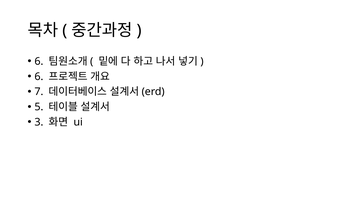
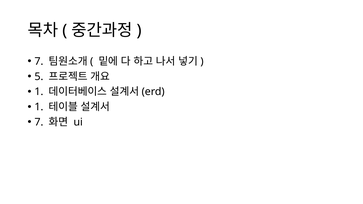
6 at (39, 61): 6 -> 7
6 at (39, 77): 6 -> 5
7 at (39, 92): 7 -> 1
5 at (39, 107): 5 -> 1
3 at (39, 122): 3 -> 7
